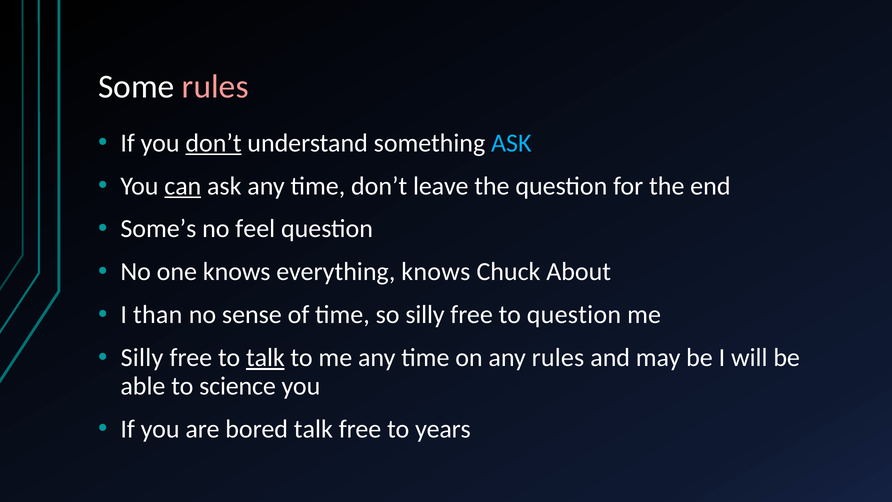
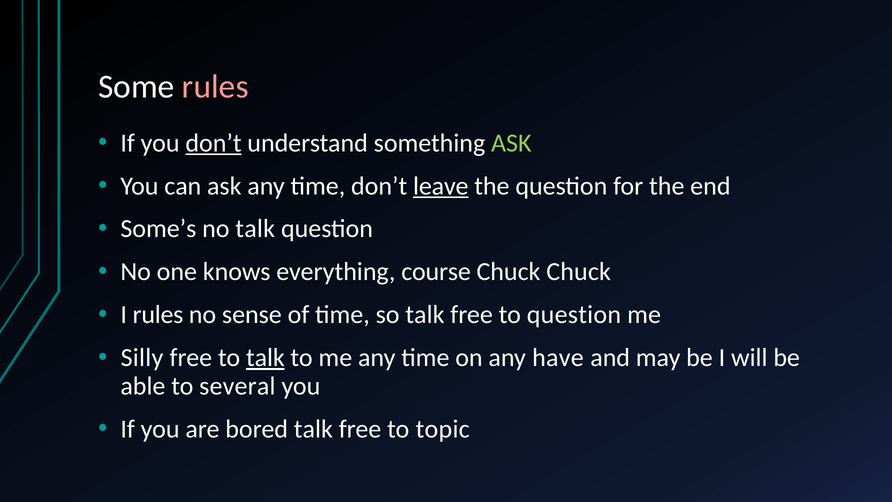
ASK at (511, 143) colour: light blue -> light green
can underline: present -> none
leave underline: none -> present
no feel: feel -> talk
everything knows: knows -> course
Chuck About: About -> Chuck
I than: than -> rules
so silly: silly -> talk
any rules: rules -> have
science: science -> several
years: years -> topic
